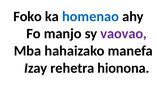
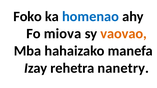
manjo: manjo -> miova
vaovao colour: purple -> orange
hionona: hionona -> nanetry
